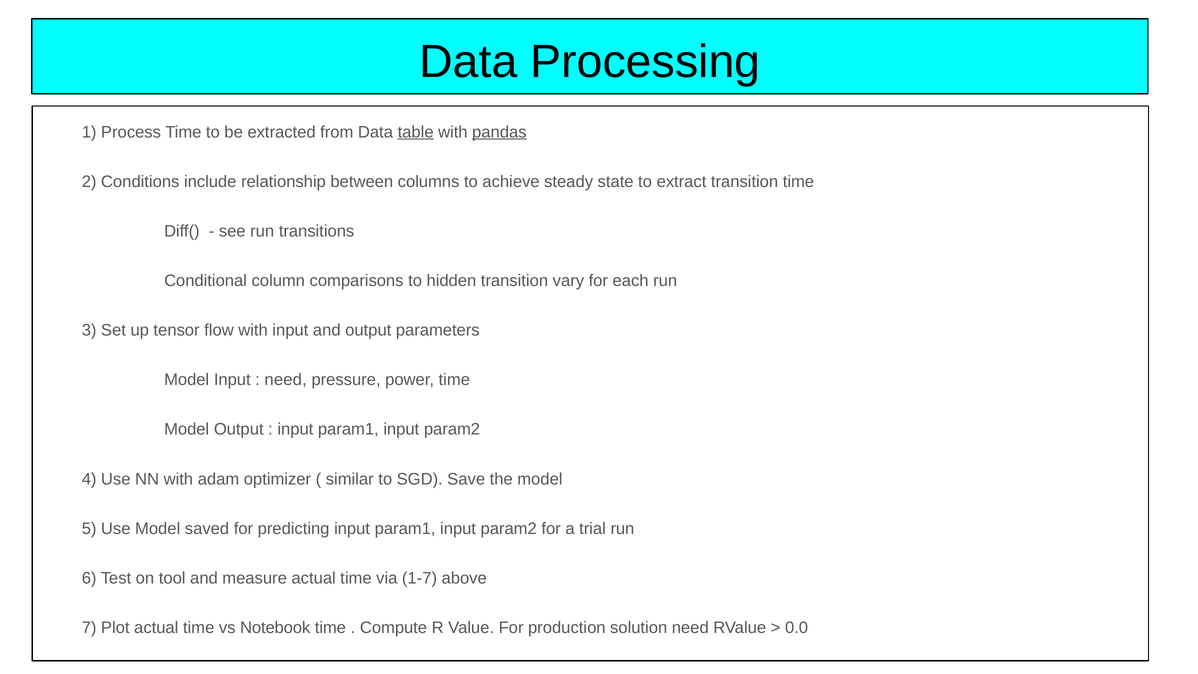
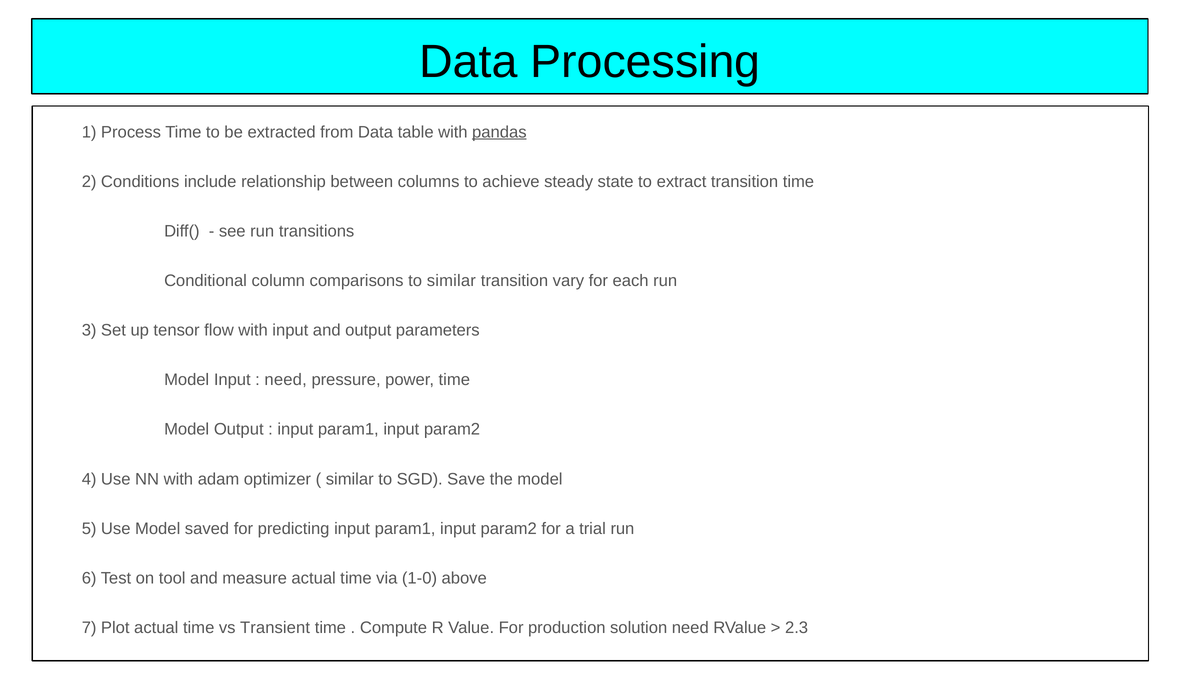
table underline: present -> none
to hidden: hidden -> similar
1-7: 1-7 -> 1-0
Notebook: Notebook -> Transient
0.0: 0.0 -> 2.3
